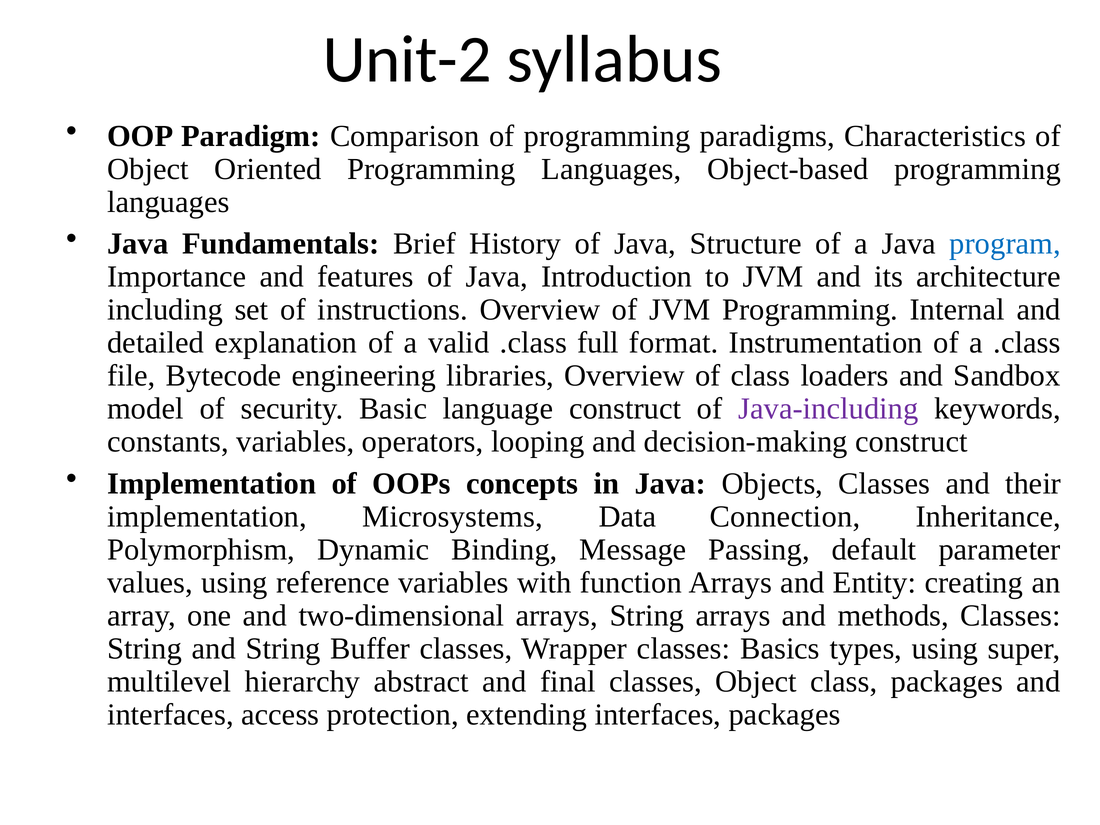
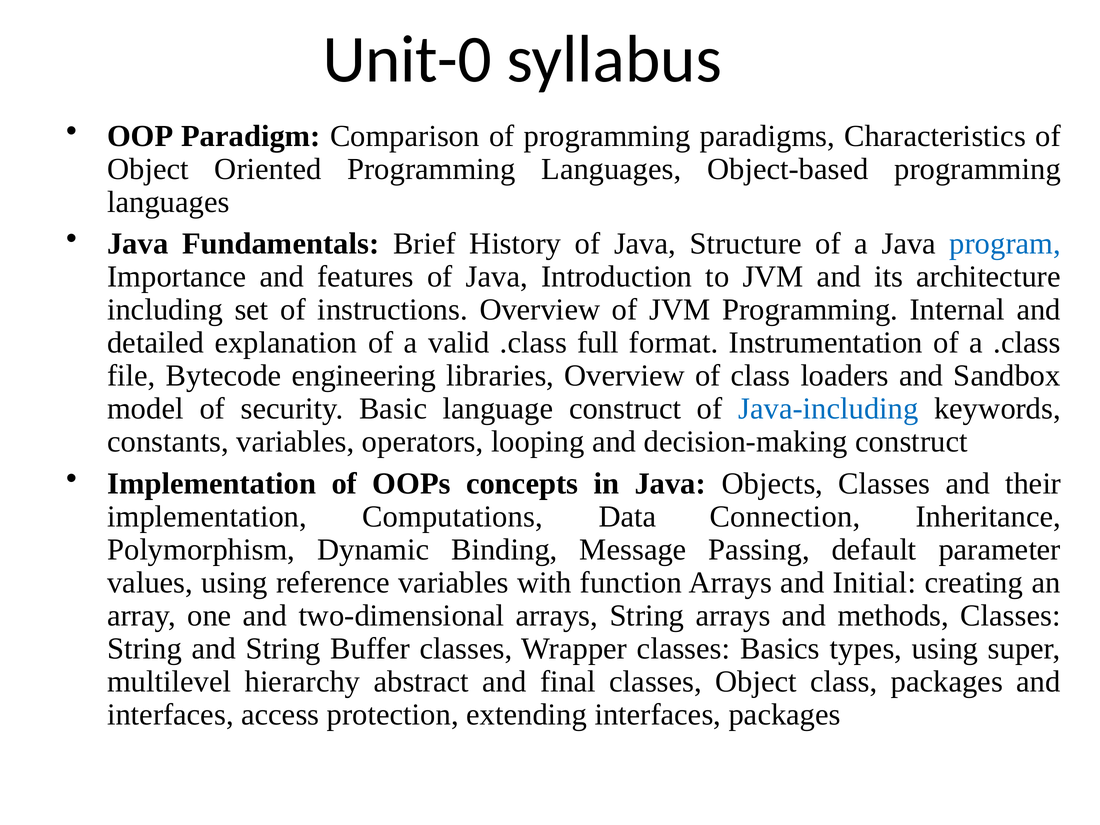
Unit-2: Unit-2 -> Unit-0
Java-including colour: purple -> blue
Microsystems: Microsystems -> Computations
Entity: Entity -> Initial
